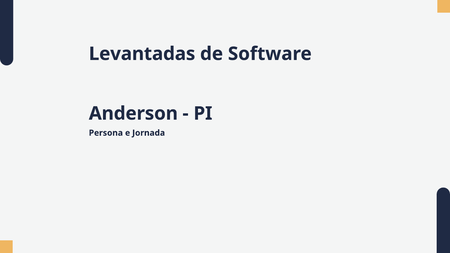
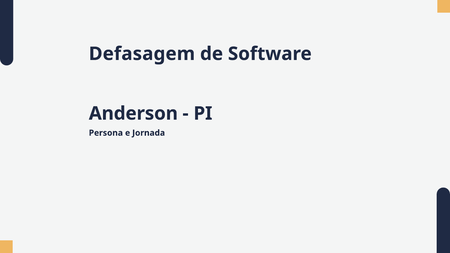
Levantadas: Levantadas -> Defasagem
